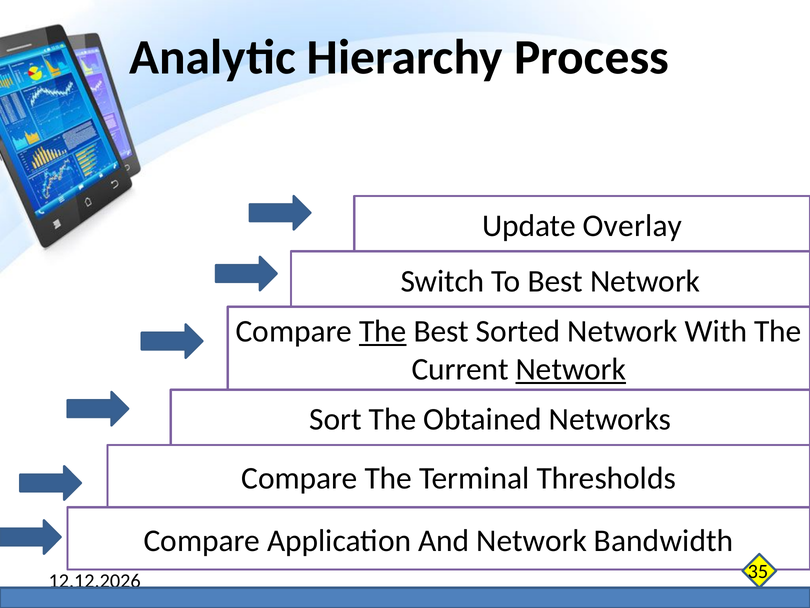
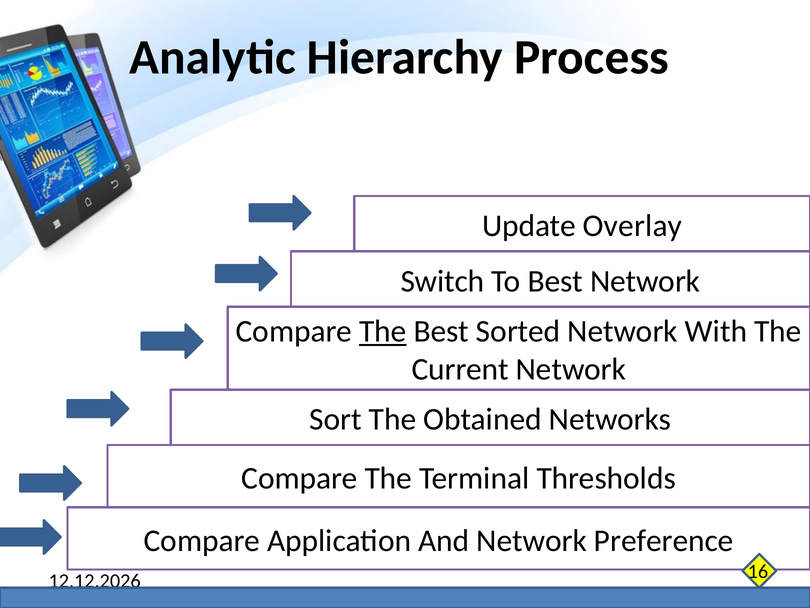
Network at (571, 369) underline: present -> none
Bandwidth: Bandwidth -> Preference
35: 35 -> 16
